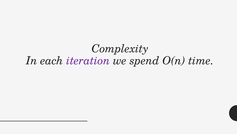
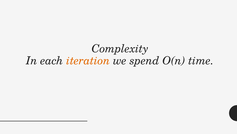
iteration colour: purple -> orange
